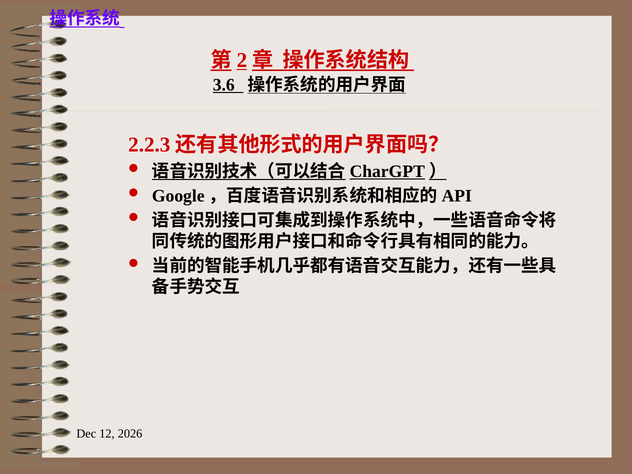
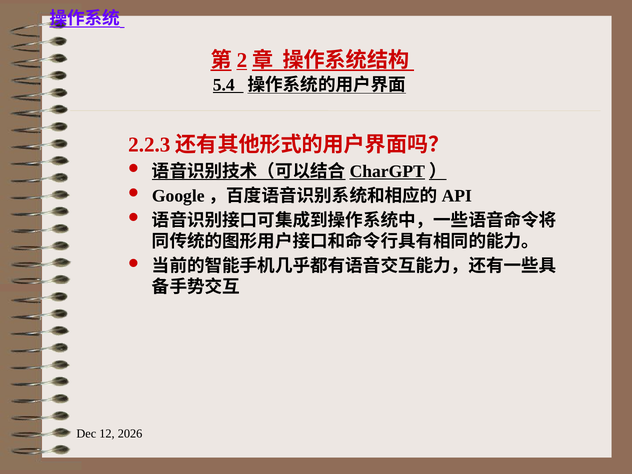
3.6: 3.6 -> 5.4
